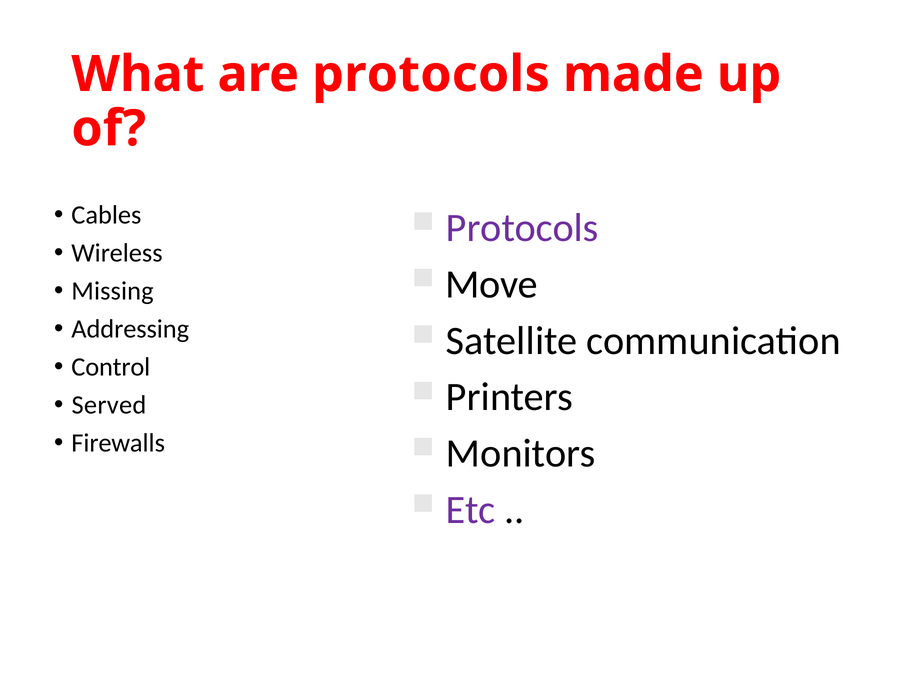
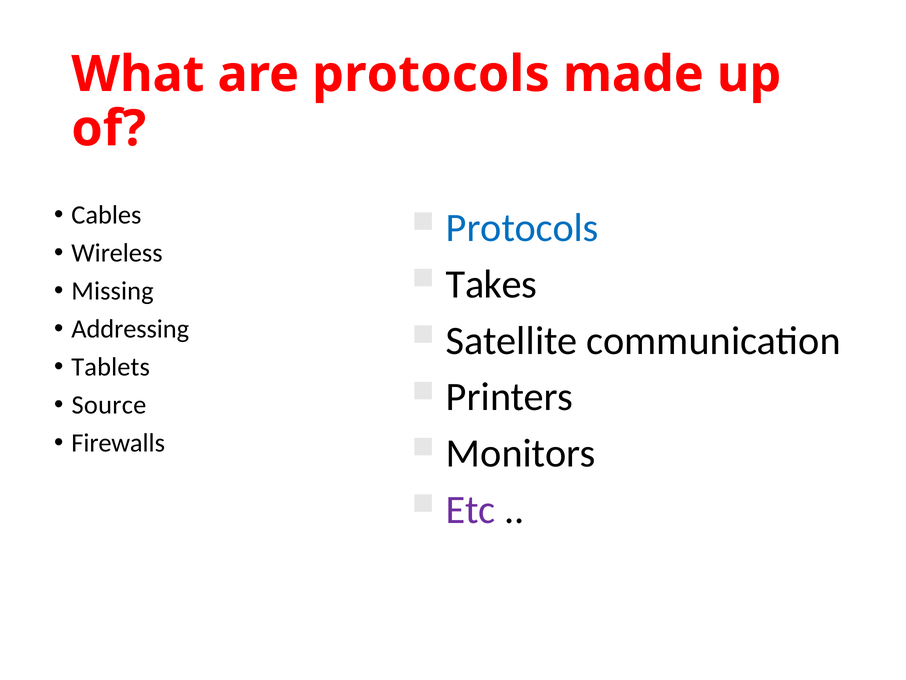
Protocols at (522, 228) colour: purple -> blue
Move: Move -> Takes
Control: Control -> Tablets
Served: Served -> Source
